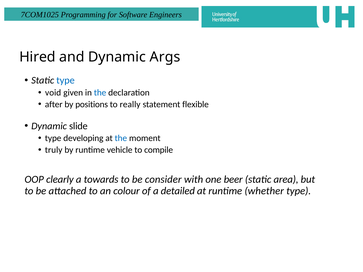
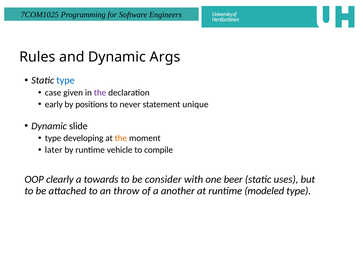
Hired: Hired -> Rules
void: void -> case
the at (100, 93) colour: blue -> purple
after: after -> early
really: really -> never
flexible: flexible -> unique
the at (121, 138) colour: blue -> orange
truly: truly -> later
area: area -> uses
colour: colour -> throw
detailed: detailed -> another
whether: whether -> modeled
